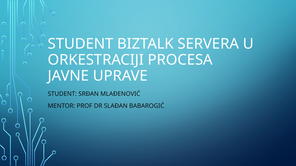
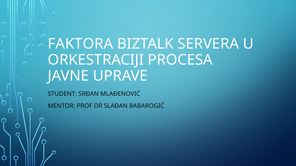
STUDENT at (81, 44): STUDENT -> FAKTORA
